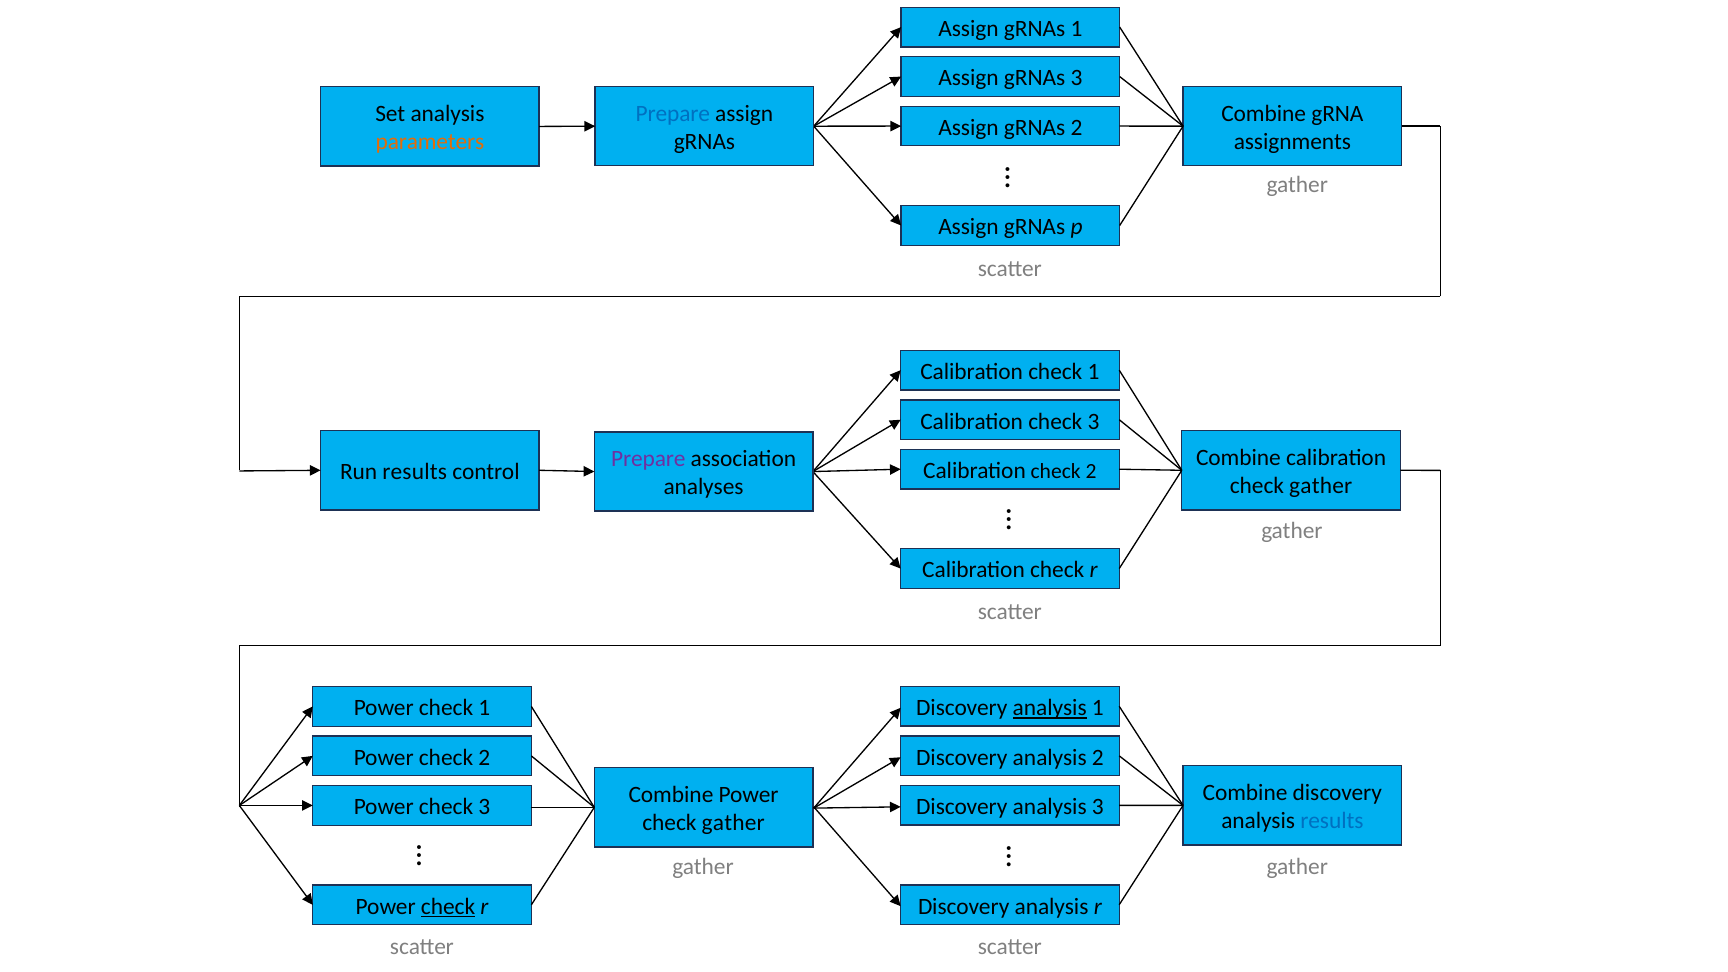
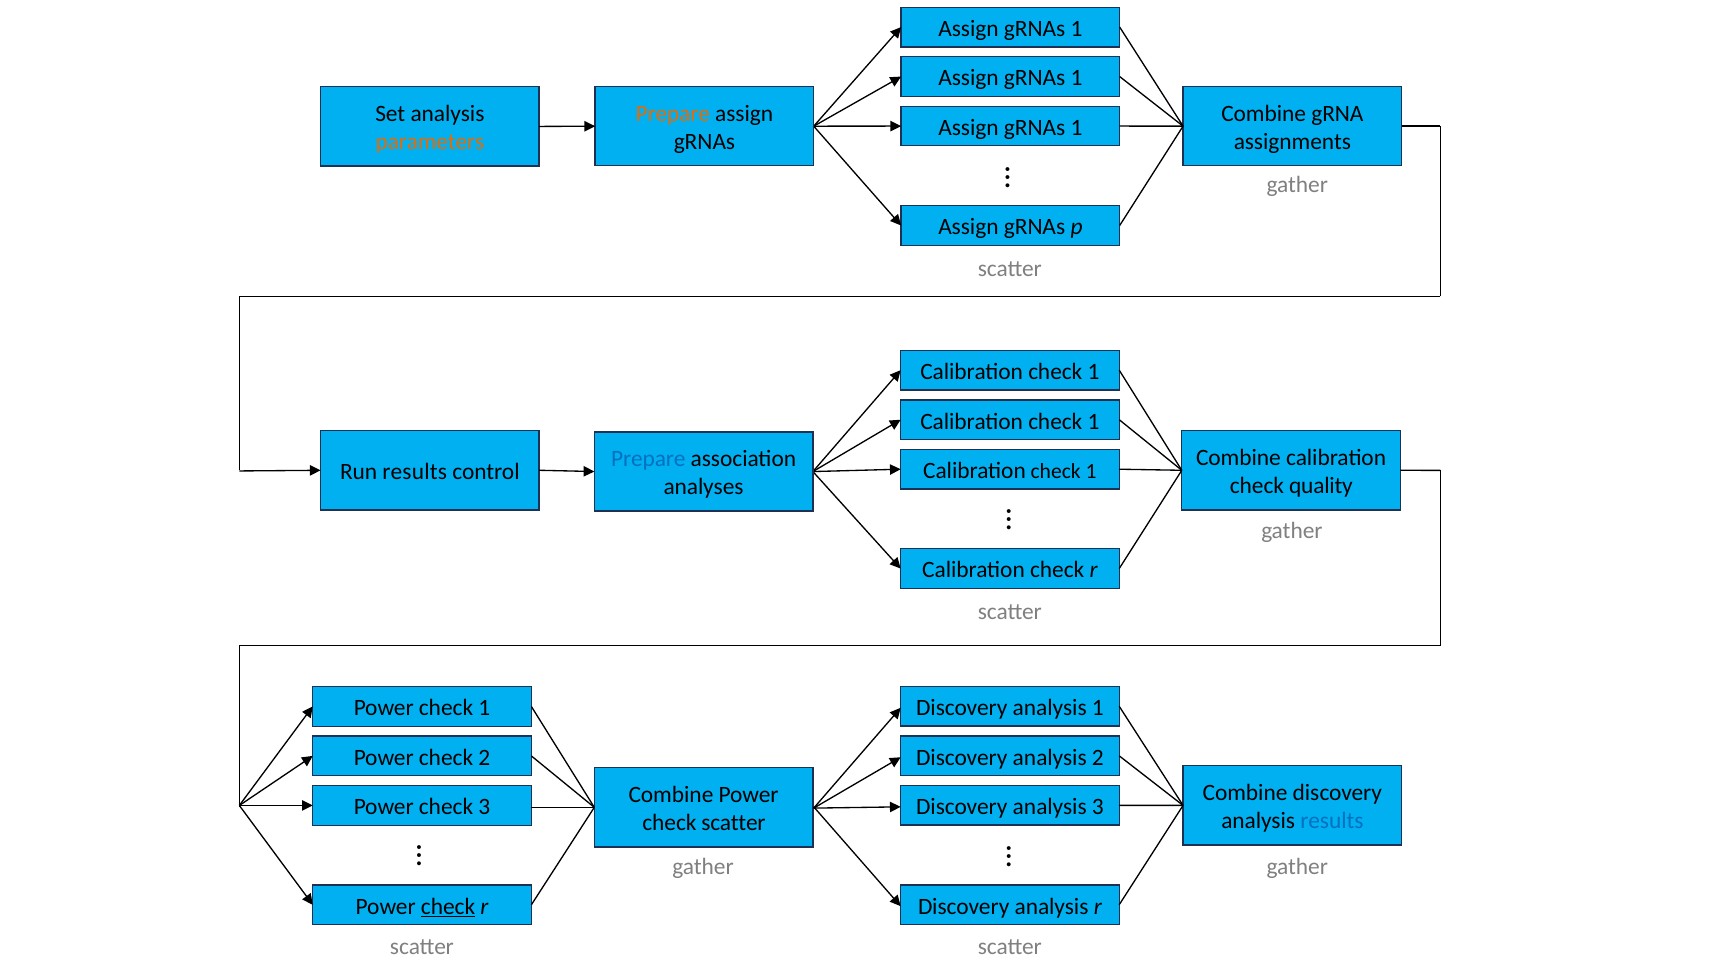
3 at (1077, 78): 3 -> 1
Prepare at (673, 114) colour: blue -> orange
2 at (1077, 128): 2 -> 1
3 at (1094, 421): 3 -> 1
Prepare at (648, 459) colour: purple -> blue
2 at (1091, 471): 2 -> 1
gather at (1321, 486): gather -> quality
analysis at (1050, 708) underline: present -> none
gather at (733, 823): gather -> scatter
